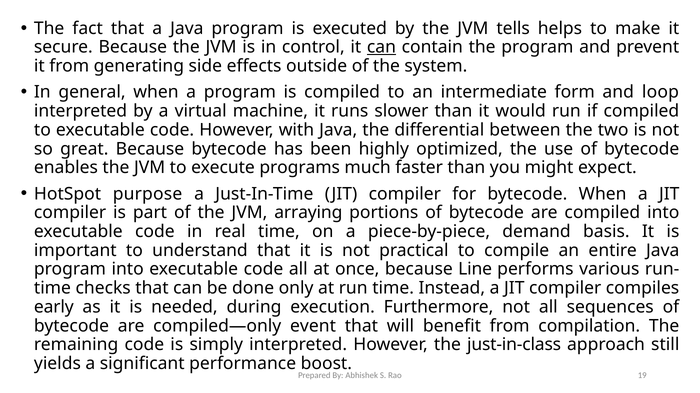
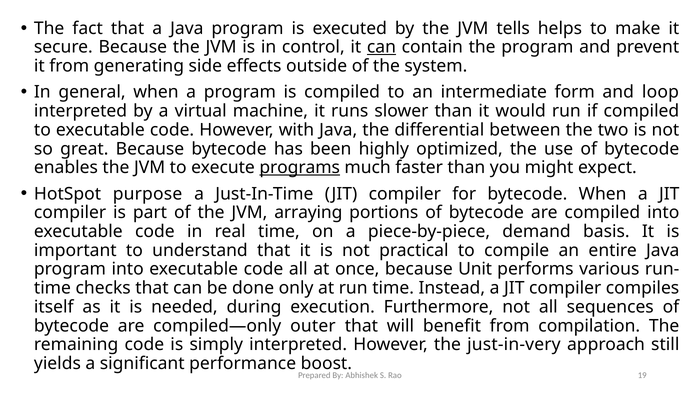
programs underline: none -> present
Line: Line -> Unit
early: early -> itself
event: event -> outer
just-in-class: just-in-class -> just-in-very
